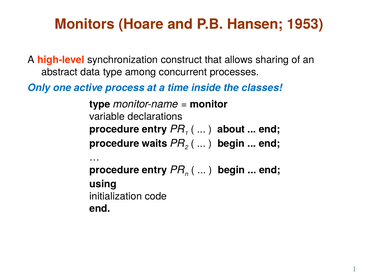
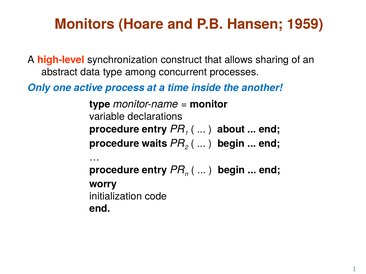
1953: 1953 -> 1959
classes: classes -> another
using: using -> worry
